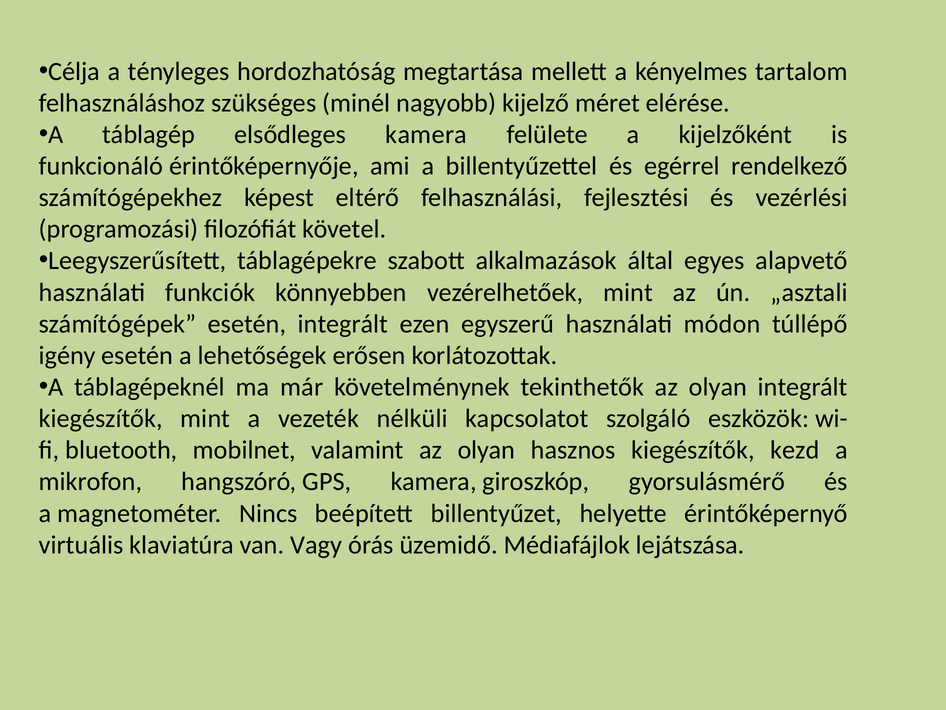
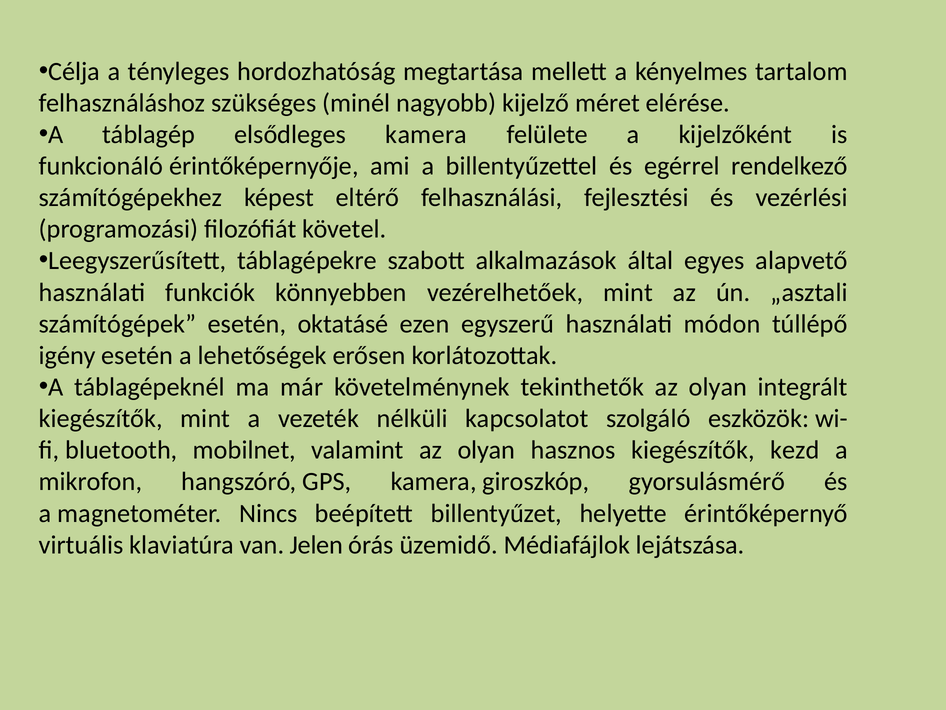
esetén integrált: integrált -> oktatásé
Vagy: Vagy -> Jelen
